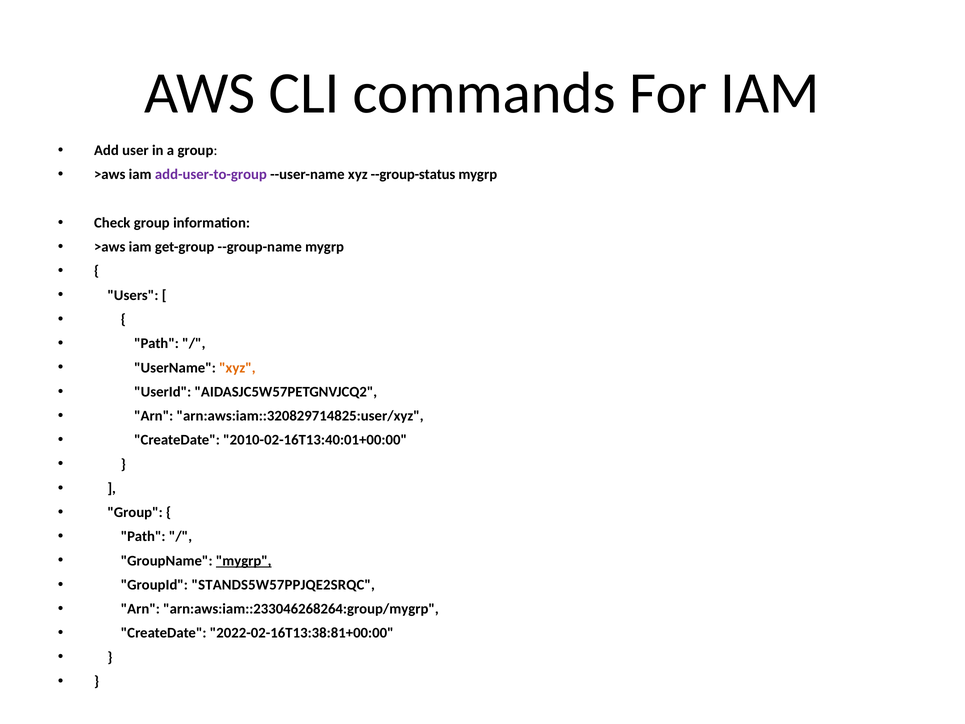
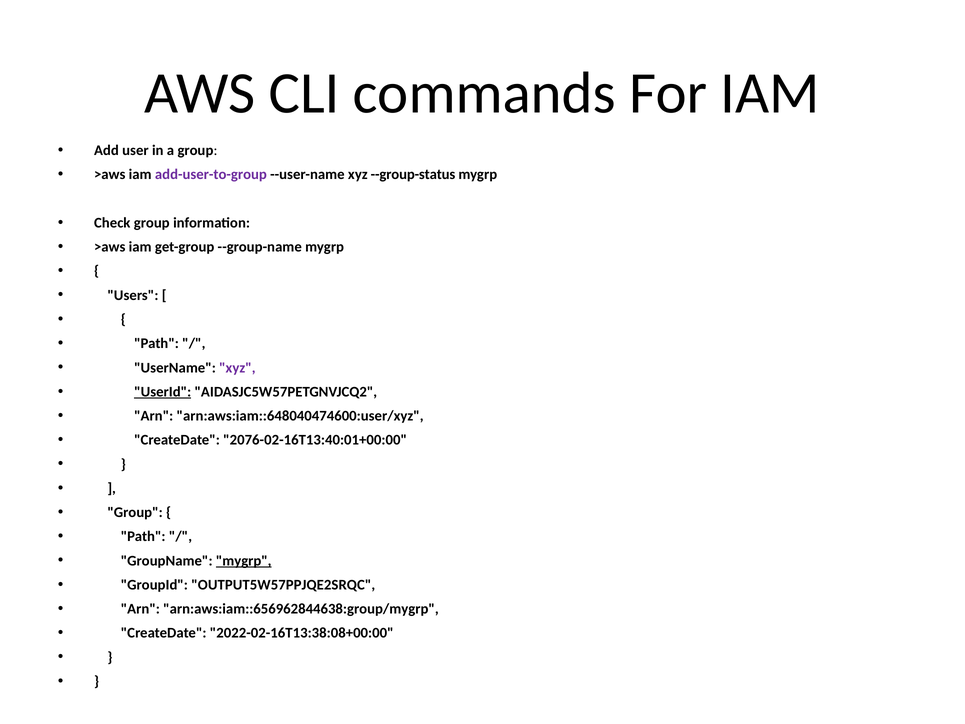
xyz at (237, 368) colour: orange -> purple
UserId underline: none -> present
arn:aws:iam::320829714825:user/xyz: arn:aws:iam::320829714825:user/xyz -> arn:aws:iam::648040474600:user/xyz
2010-02-16T13:40:01+00:00: 2010-02-16T13:40:01+00:00 -> 2076-02-16T13:40:01+00:00
STANDS5W57PPJQE2SRQC: STANDS5W57PPJQE2SRQC -> OUTPUT5W57PPJQE2SRQC
arn:aws:iam::233046268264:group/mygrp: arn:aws:iam::233046268264:group/mygrp -> arn:aws:iam::656962844638:group/mygrp
2022-02-16T13:38:81+00:00: 2022-02-16T13:38:81+00:00 -> 2022-02-16T13:38:08+00:00
